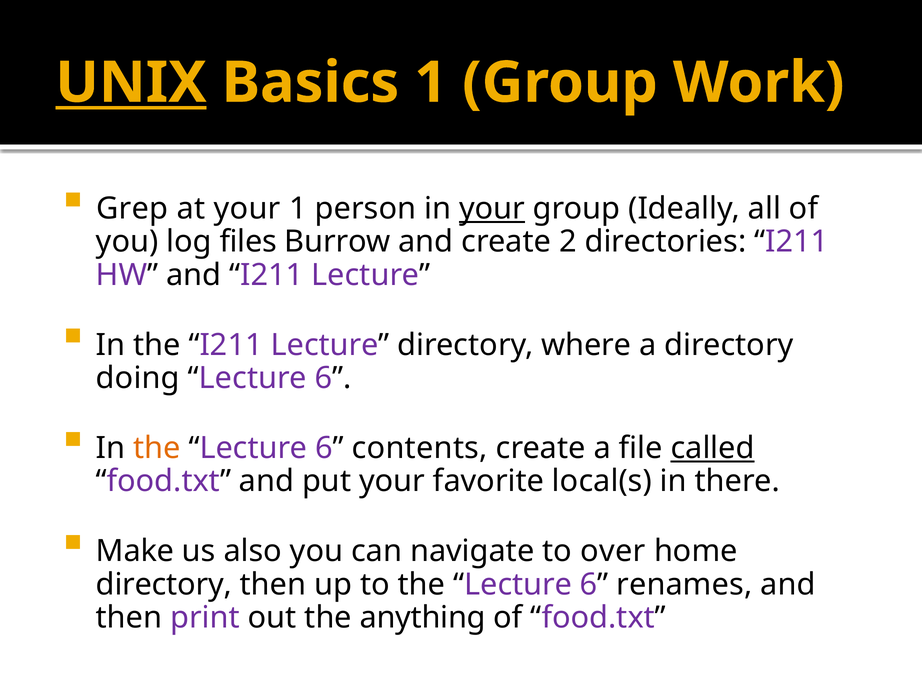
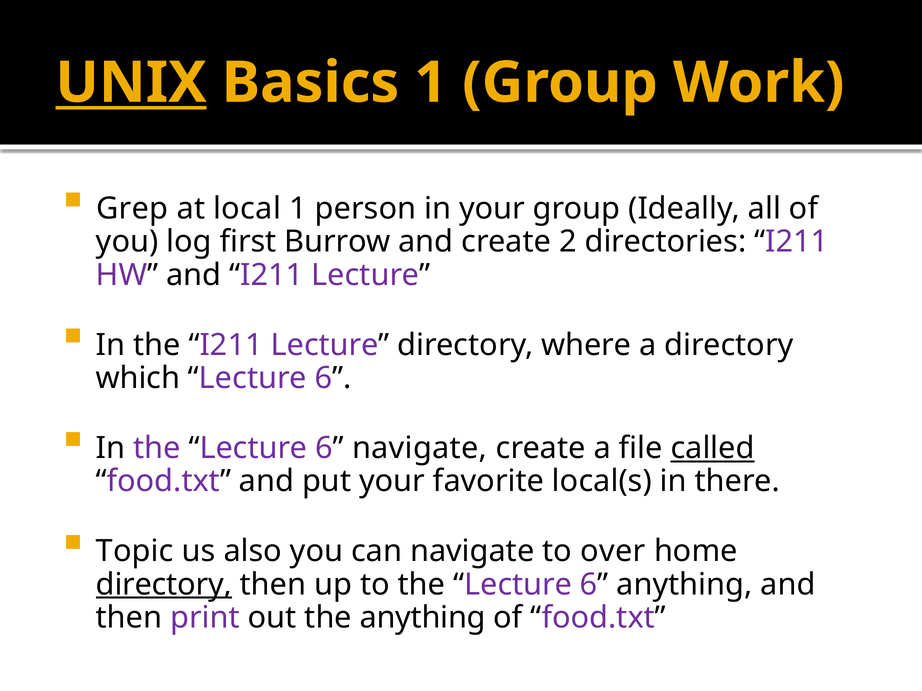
at your: your -> local
your at (492, 209) underline: present -> none
files: files -> first
doing: doing -> which
the at (157, 448) colour: orange -> purple
6 contents: contents -> navigate
Make: Make -> Topic
directory at (164, 585) underline: none -> present
6 renames: renames -> anything
